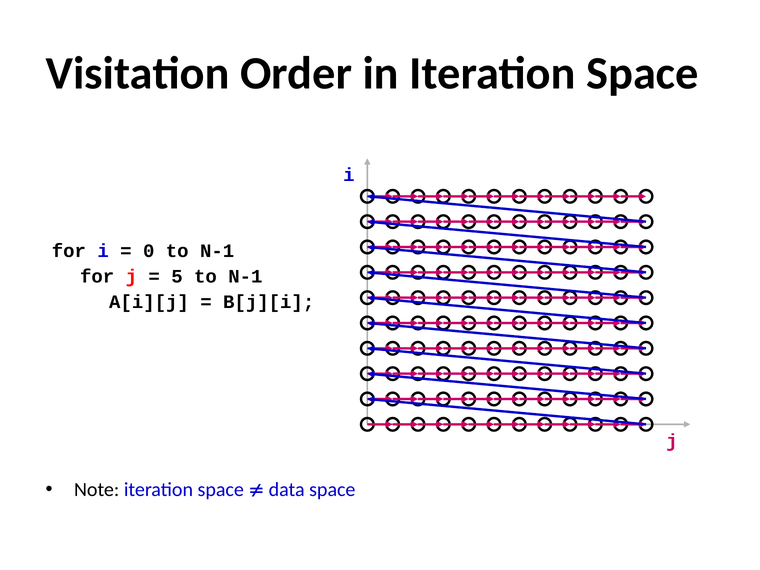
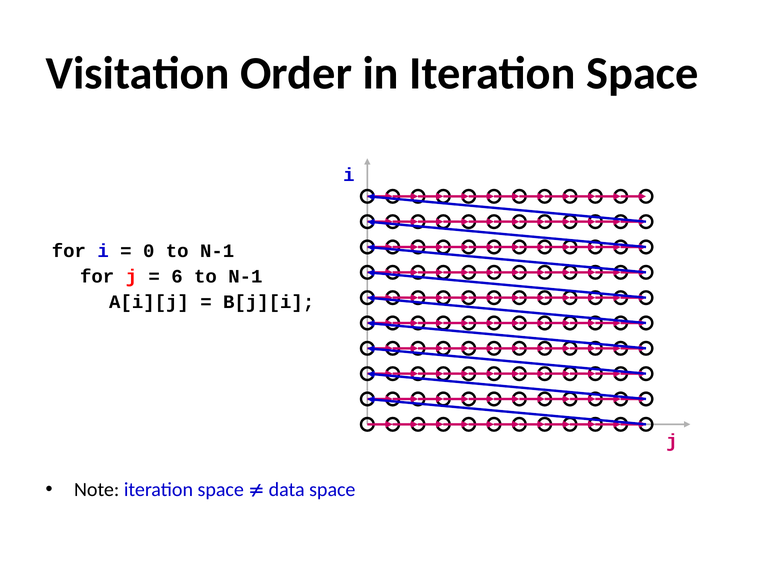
5: 5 -> 6
